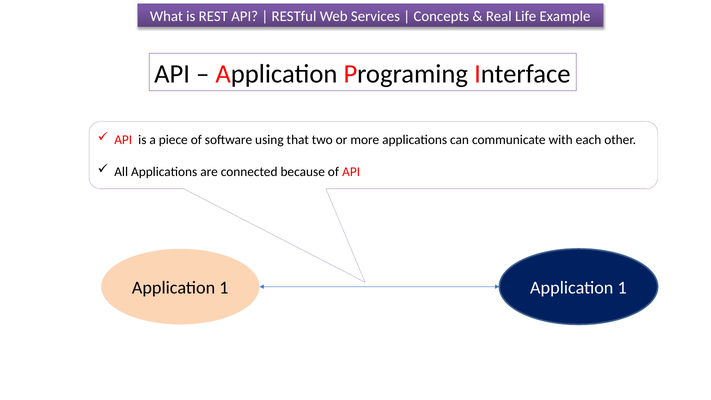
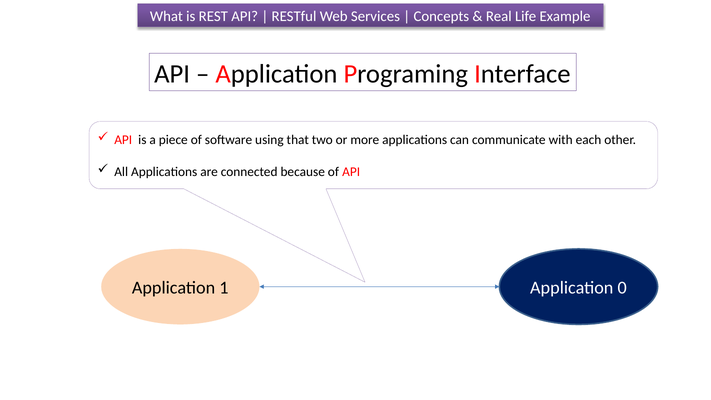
1 Application 1: 1 -> 0
